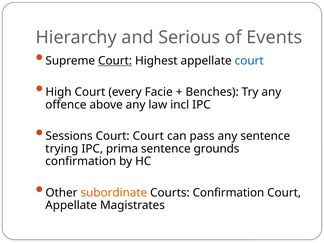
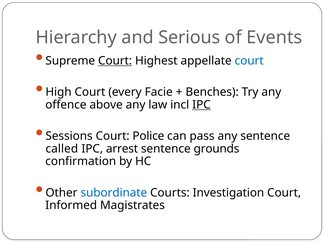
IPC at (201, 105) underline: none -> present
Court Court: Court -> Police
trying: trying -> called
prima: prima -> arrest
subordinate colour: orange -> blue
Courts Confirmation: Confirmation -> Investigation
Appellate at (71, 205): Appellate -> Informed
